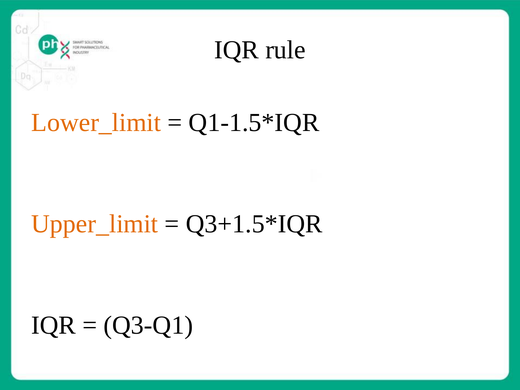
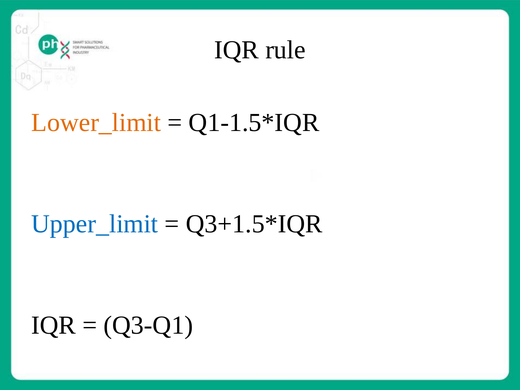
Upper_limit colour: orange -> blue
